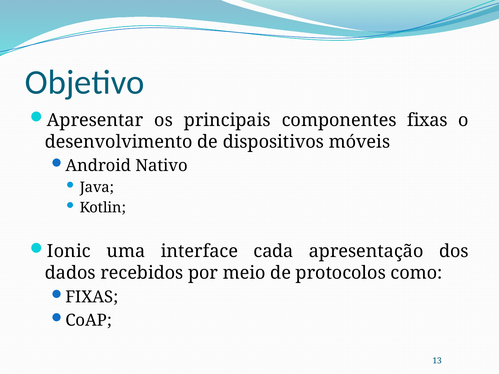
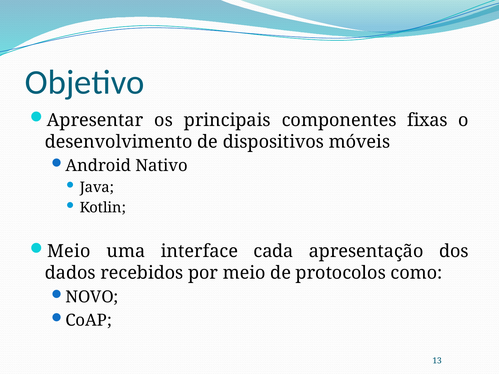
Ionic at (69, 252): Ionic -> Meio
FIXAS at (92, 297): FIXAS -> NOVO
